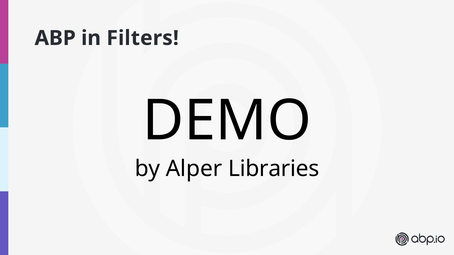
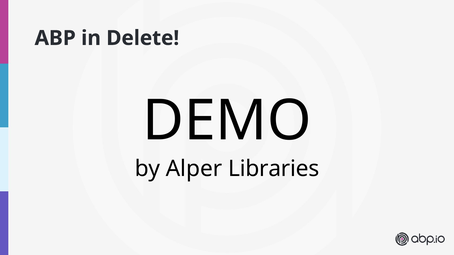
Filters: Filters -> Delete
